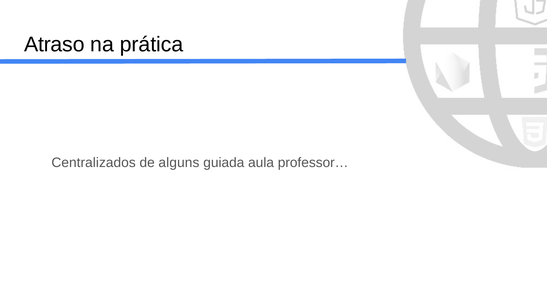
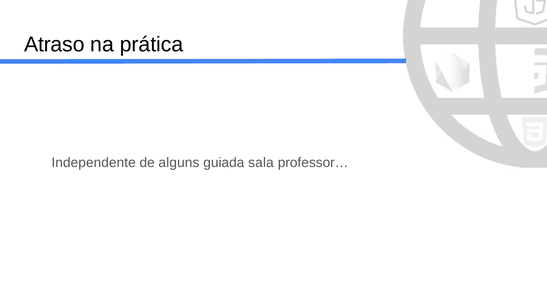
Centralizados: Centralizados -> Independente
aula: aula -> sala
